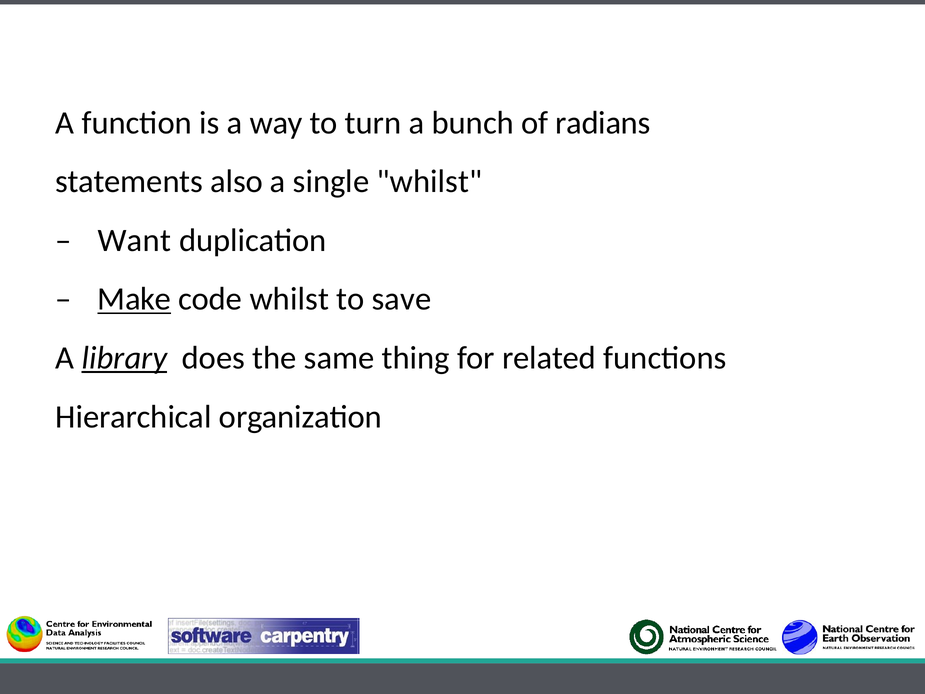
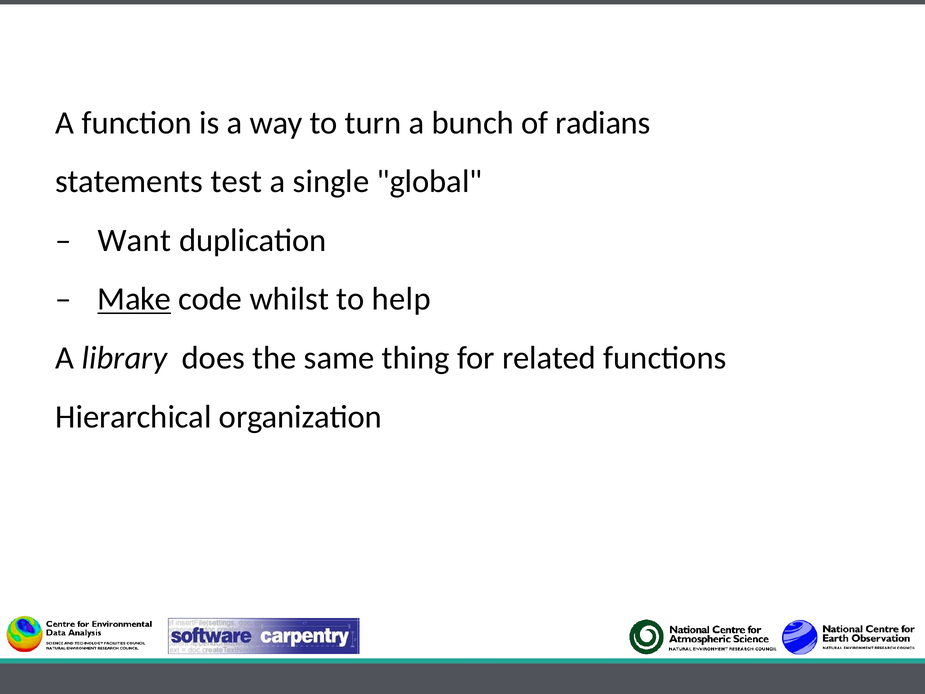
also: also -> test
single whilst: whilst -> global
save: save -> help
library underline: present -> none
